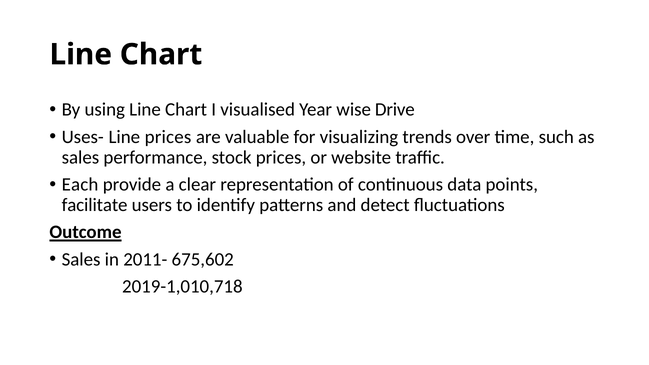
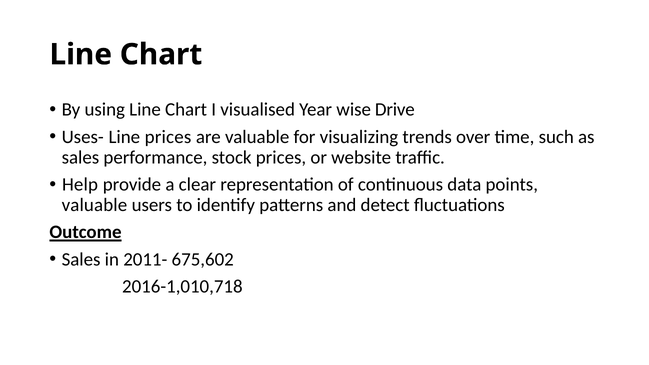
Each: Each -> Help
facilitate at (95, 205): facilitate -> valuable
2019-1,010,718: 2019-1,010,718 -> 2016-1,010,718
